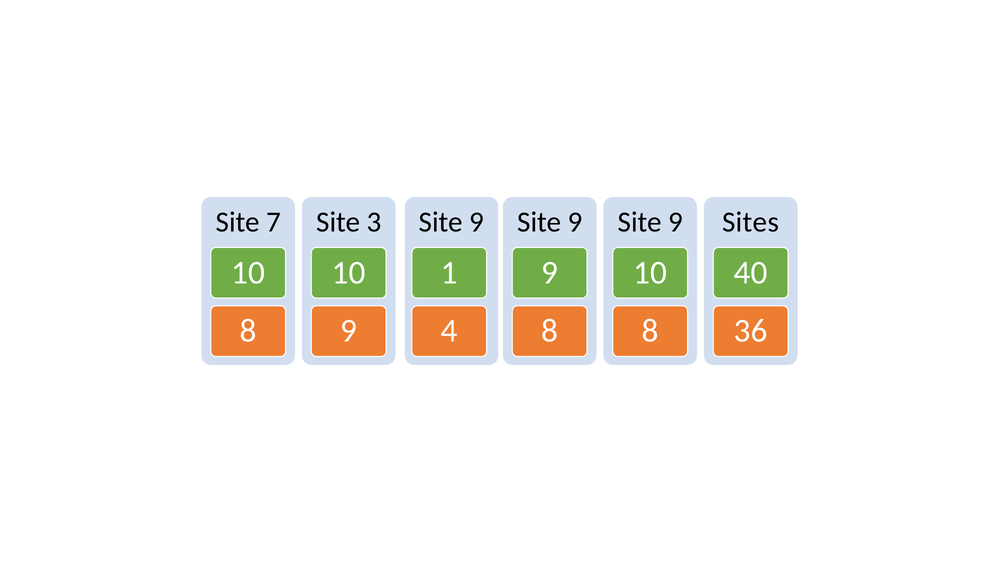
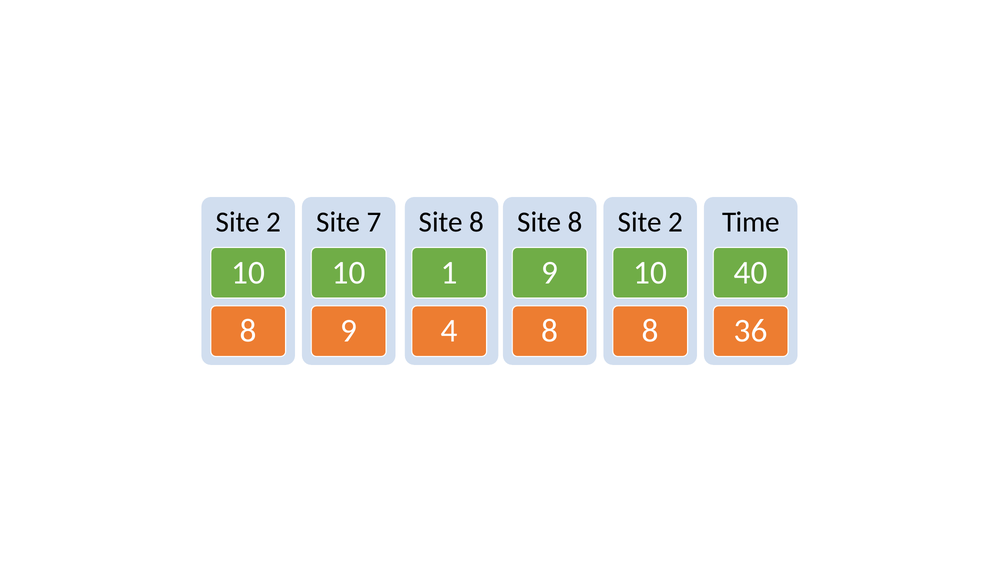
7 at (273, 222): 7 -> 2
3: 3 -> 7
9 at (477, 222): 9 -> 8
9 at (575, 222): 9 -> 8
9 at (675, 222): 9 -> 2
Sites: Sites -> Time
